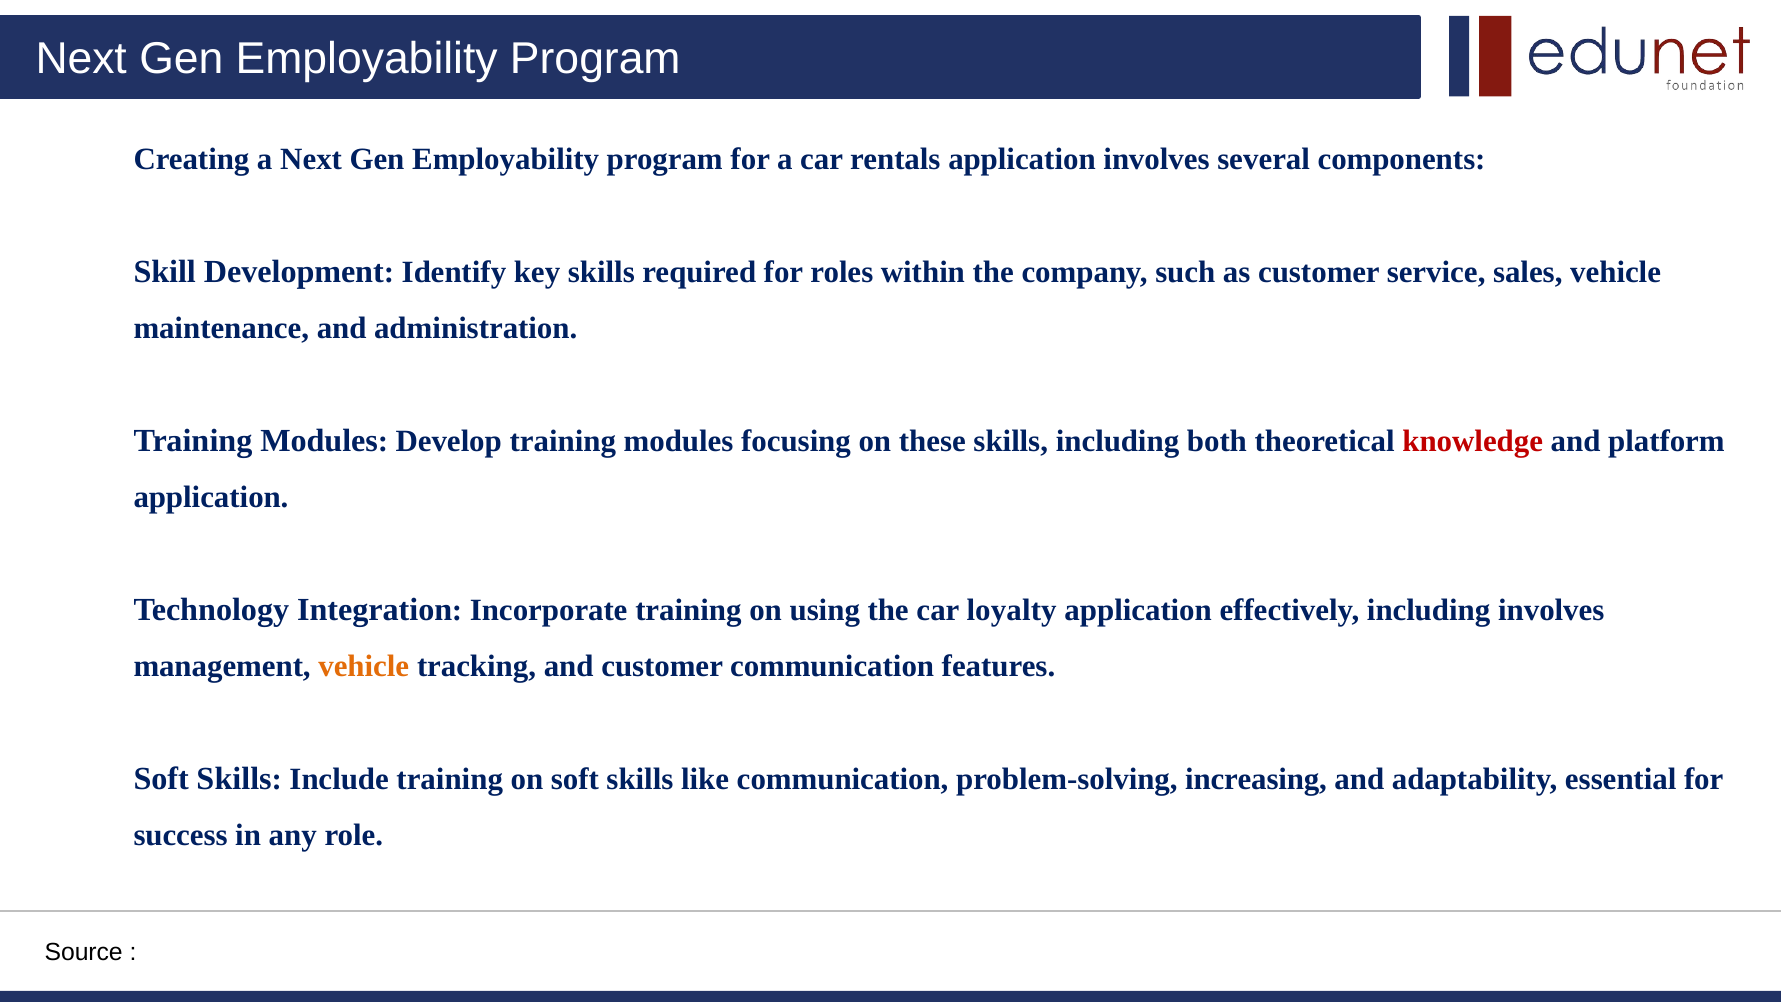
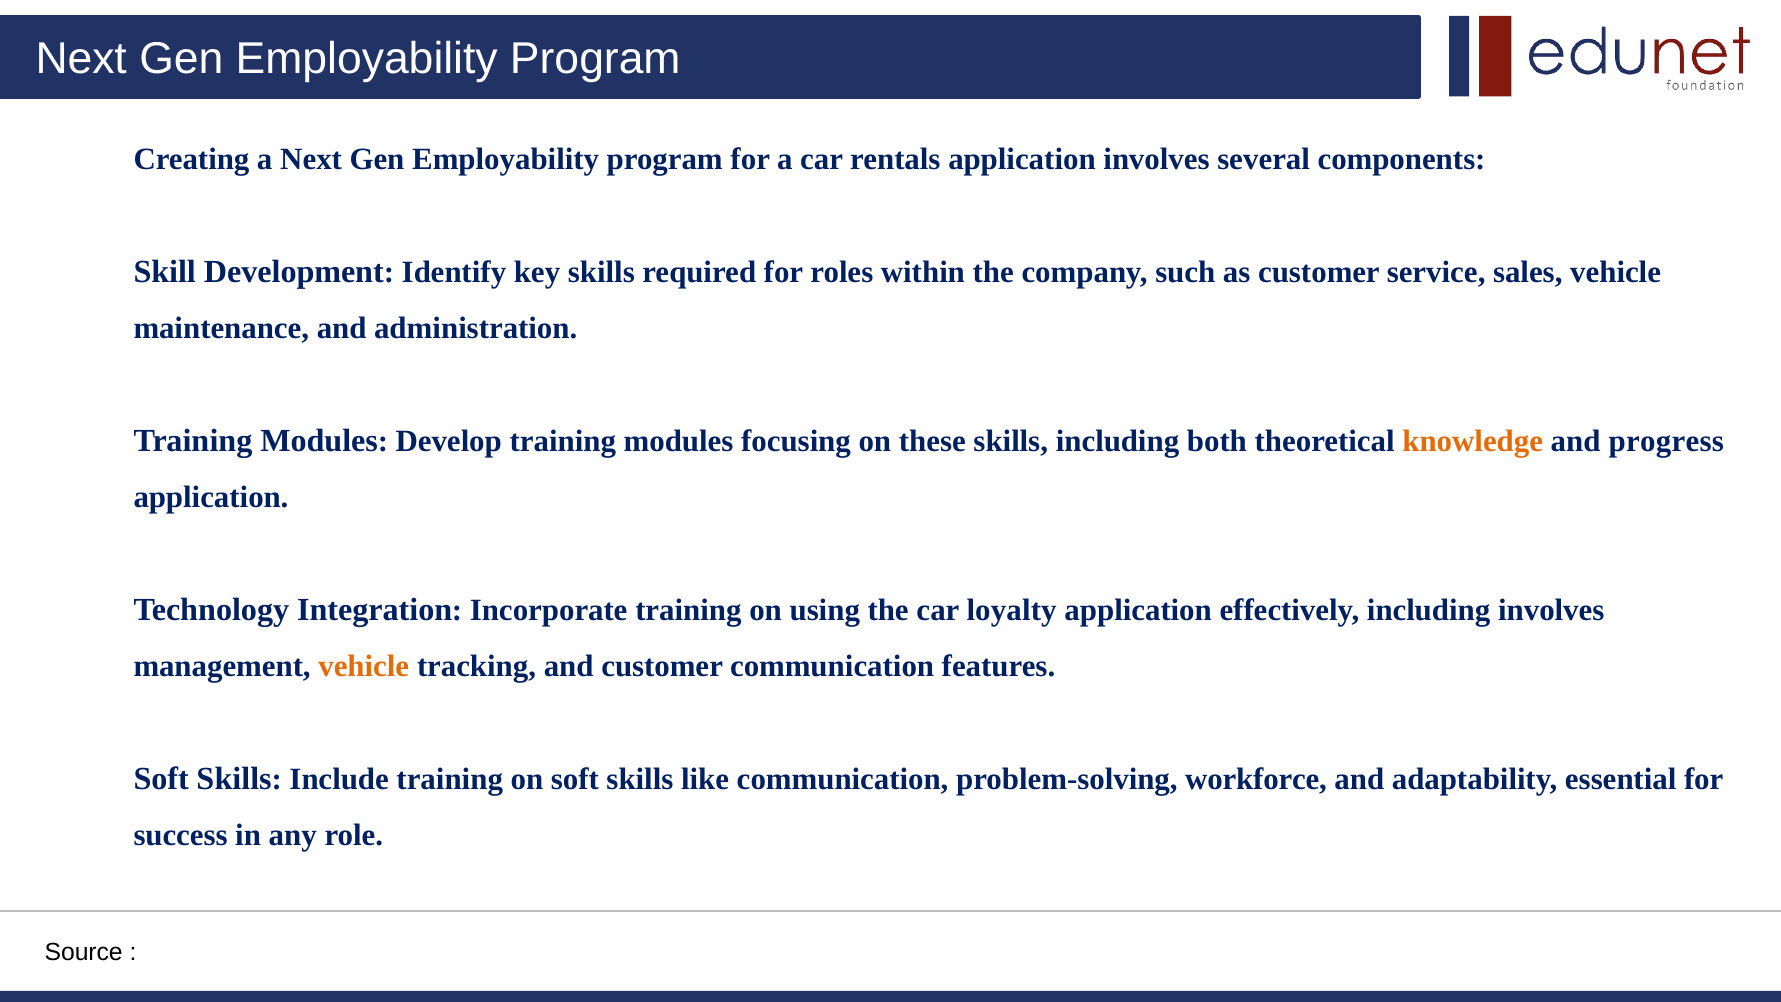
knowledge colour: red -> orange
platform: platform -> progress
increasing: increasing -> workforce
